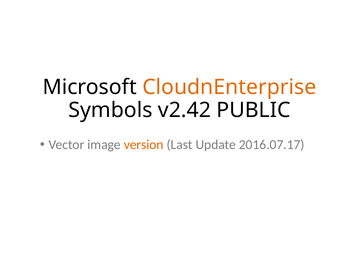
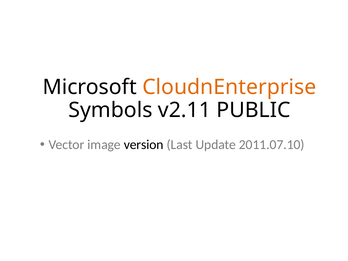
v2.42: v2.42 -> v2.11
version colour: orange -> black
2016.07.17: 2016.07.17 -> 2011.07.10
